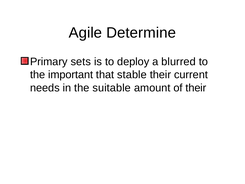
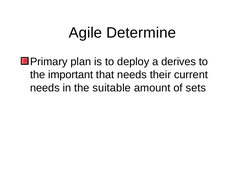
sets: sets -> plan
blurred: blurred -> derives
that stable: stable -> needs
of their: their -> sets
